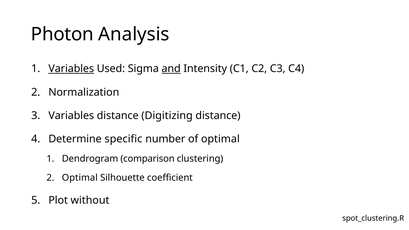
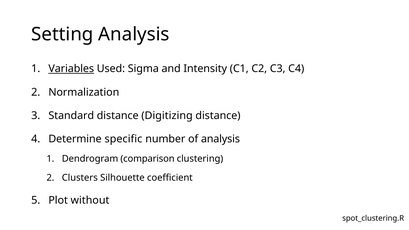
Photon: Photon -> Setting
and underline: present -> none
Variables at (71, 116): Variables -> Standard
of optimal: optimal -> analysis
Optimal at (80, 178): Optimal -> Clusters
